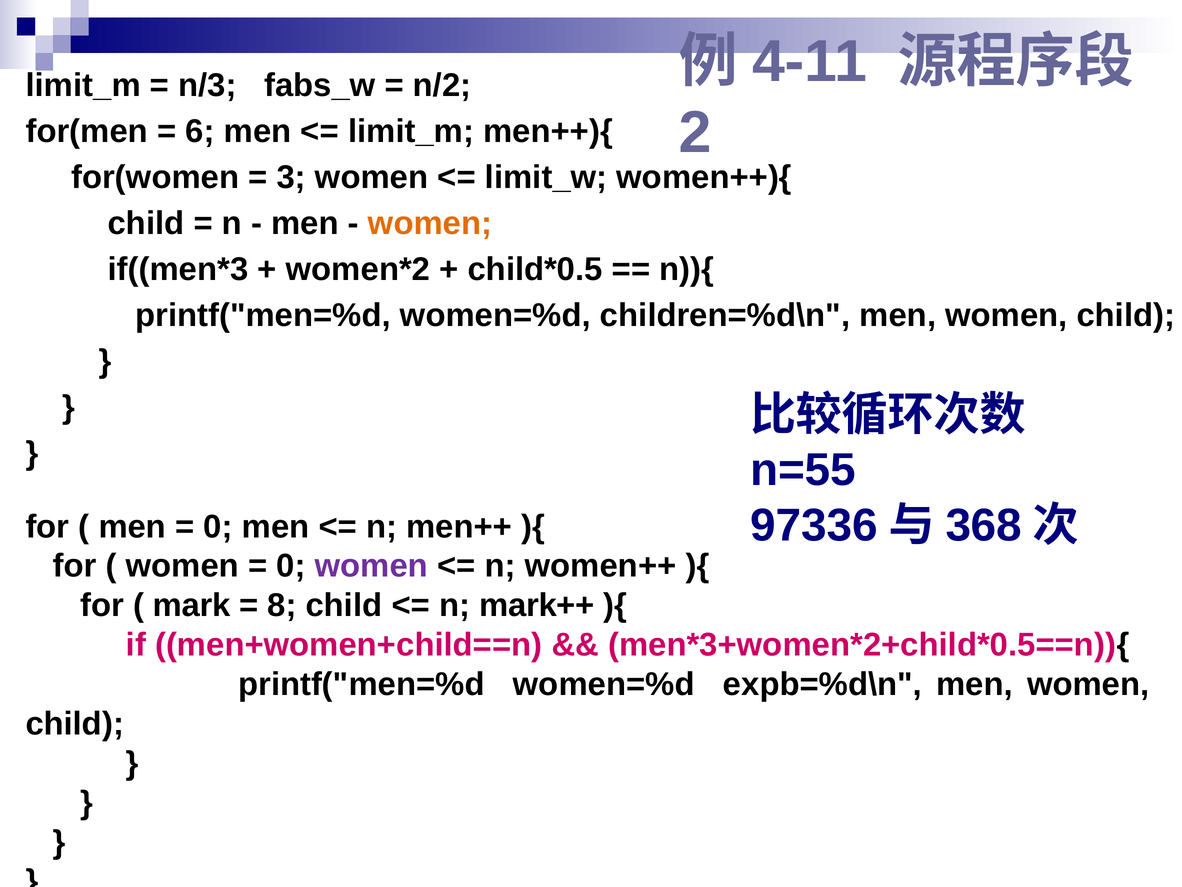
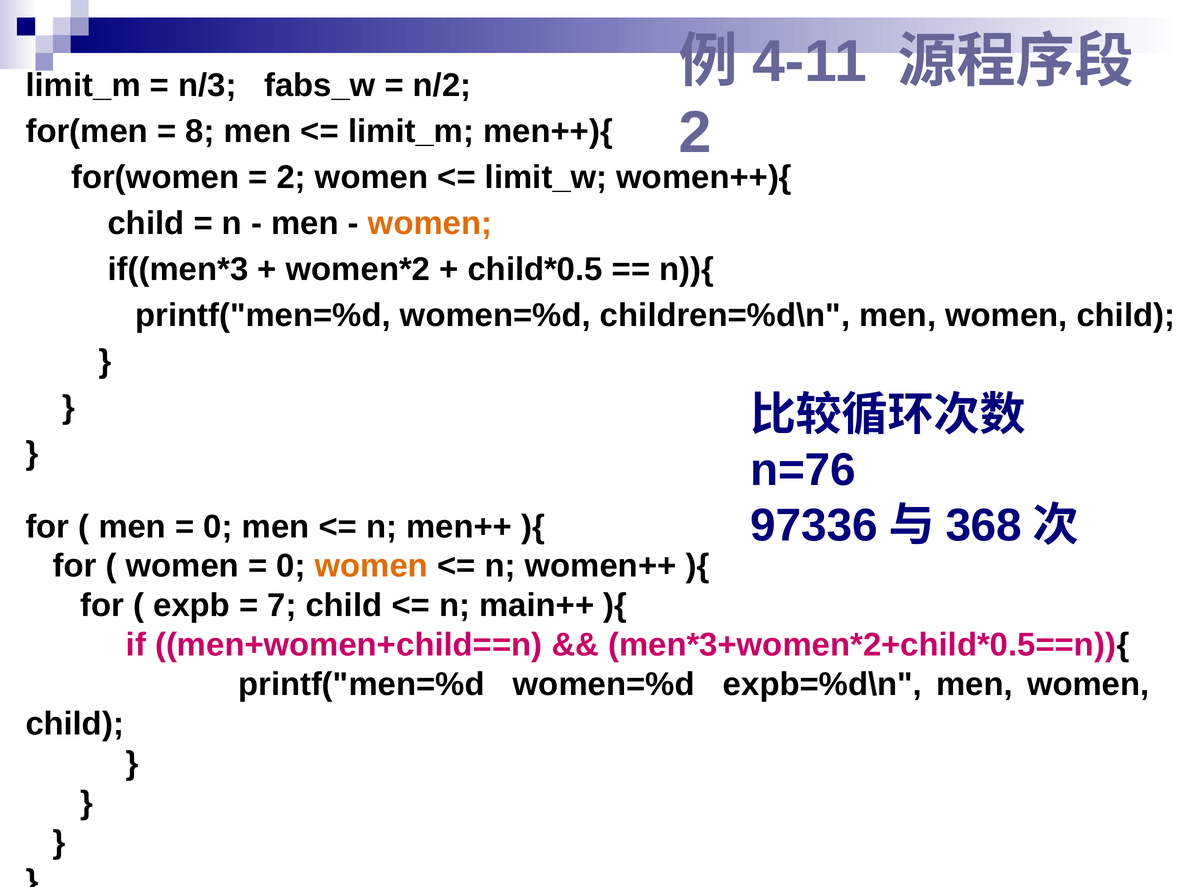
6: 6 -> 8
3 at (291, 177): 3 -> 2
n=55: n=55 -> n=76
women at (371, 566) colour: purple -> orange
mark: mark -> expb
8: 8 -> 7
mark++: mark++ -> main++
